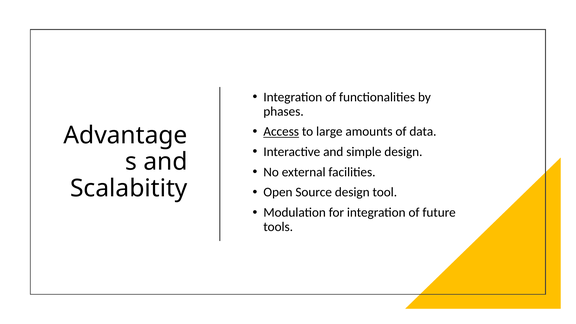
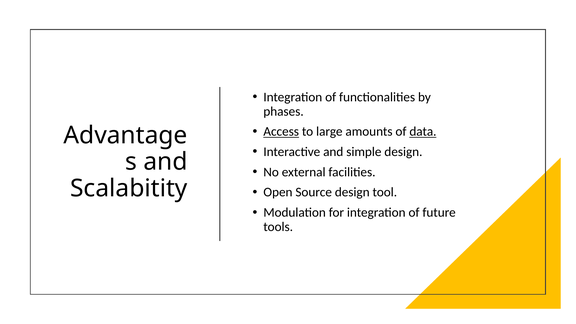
data underline: none -> present
